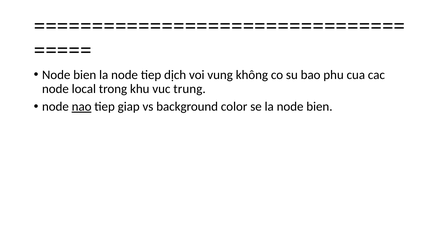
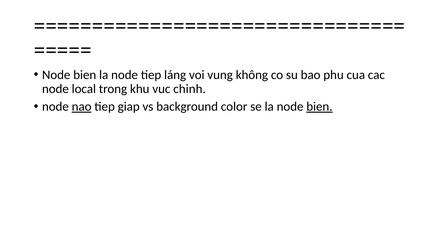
dịch: dịch -> láng
trung: trung -> chinh
bien at (319, 107) underline: none -> present
